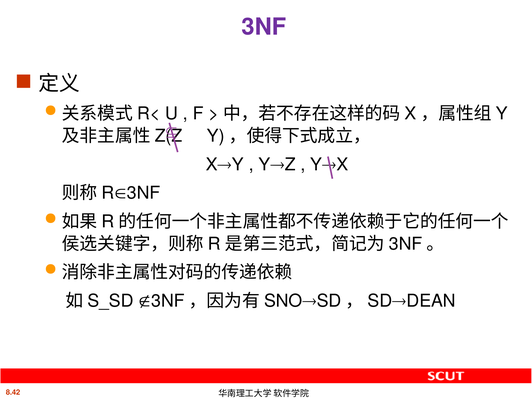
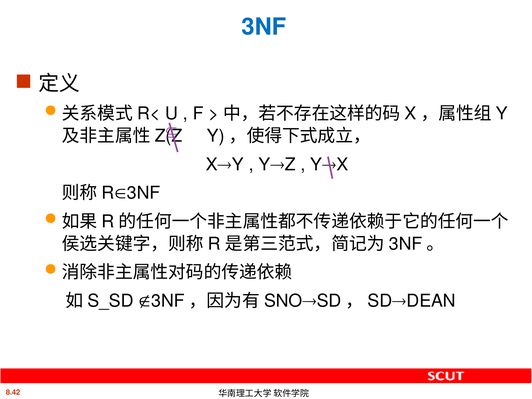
3NF colour: purple -> blue
